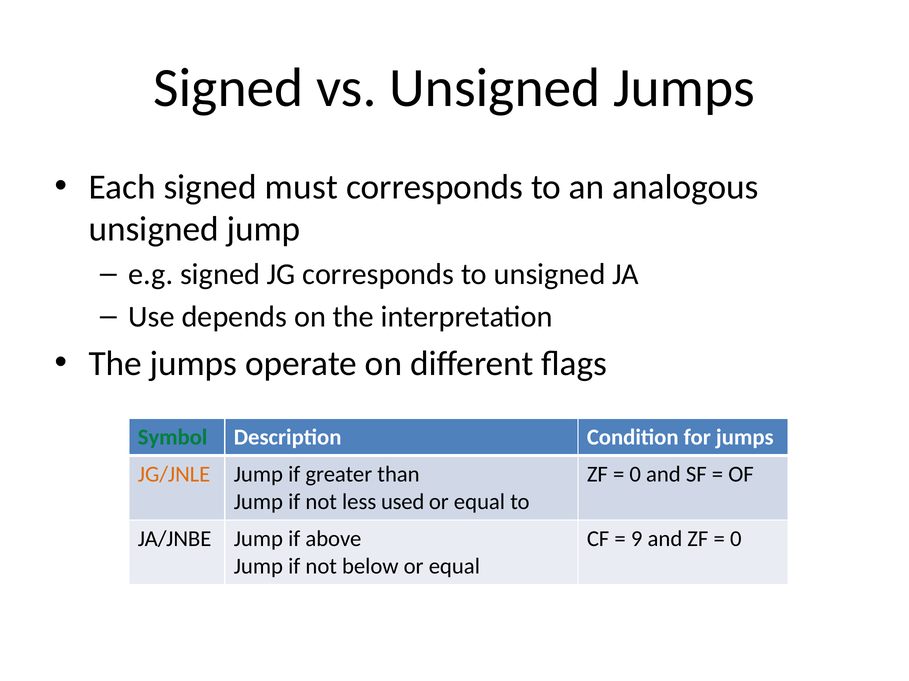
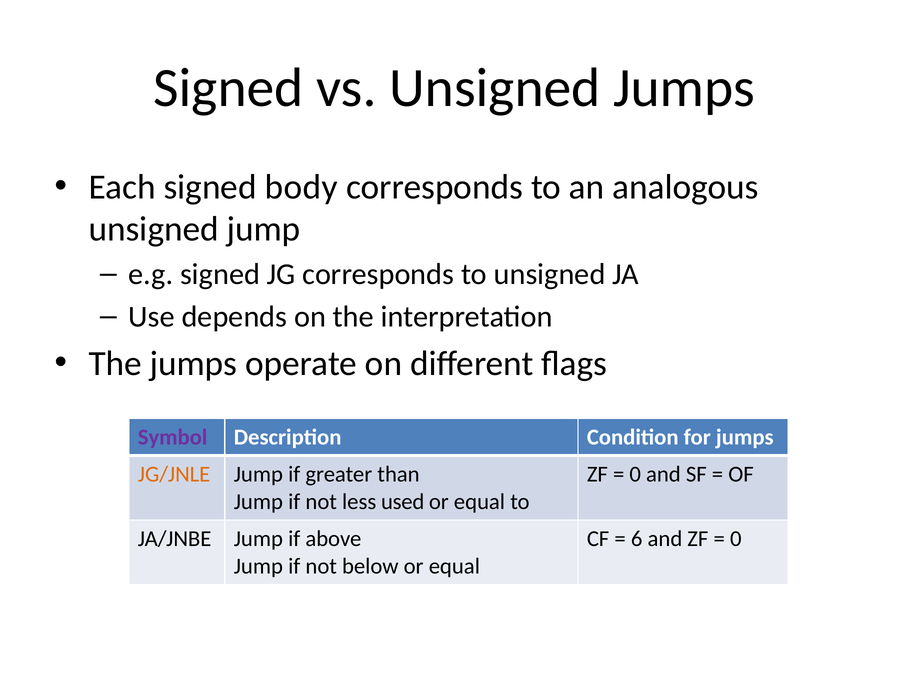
must: must -> body
Symbol colour: green -> purple
9: 9 -> 6
